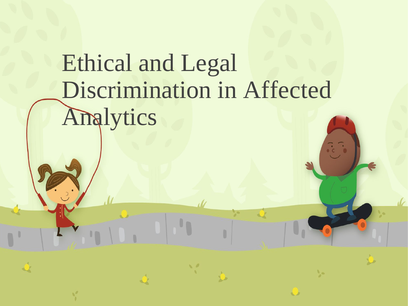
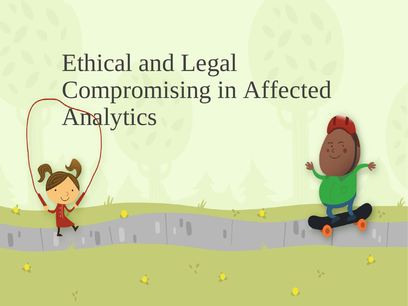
Discrimination: Discrimination -> Compromising
